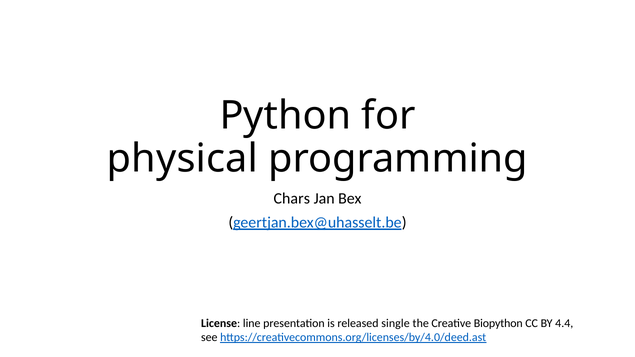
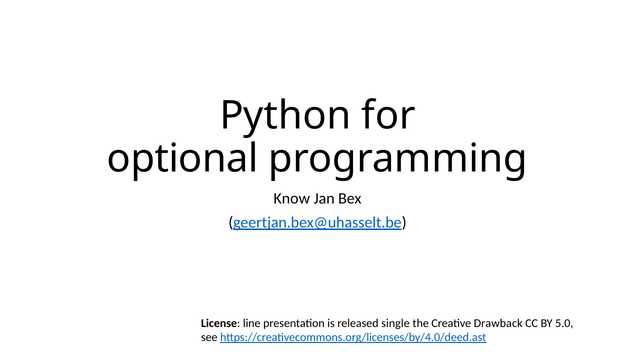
physical: physical -> optional
Chars: Chars -> Know
Biopython: Biopython -> Drawback
4.4: 4.4 -> 5.0
